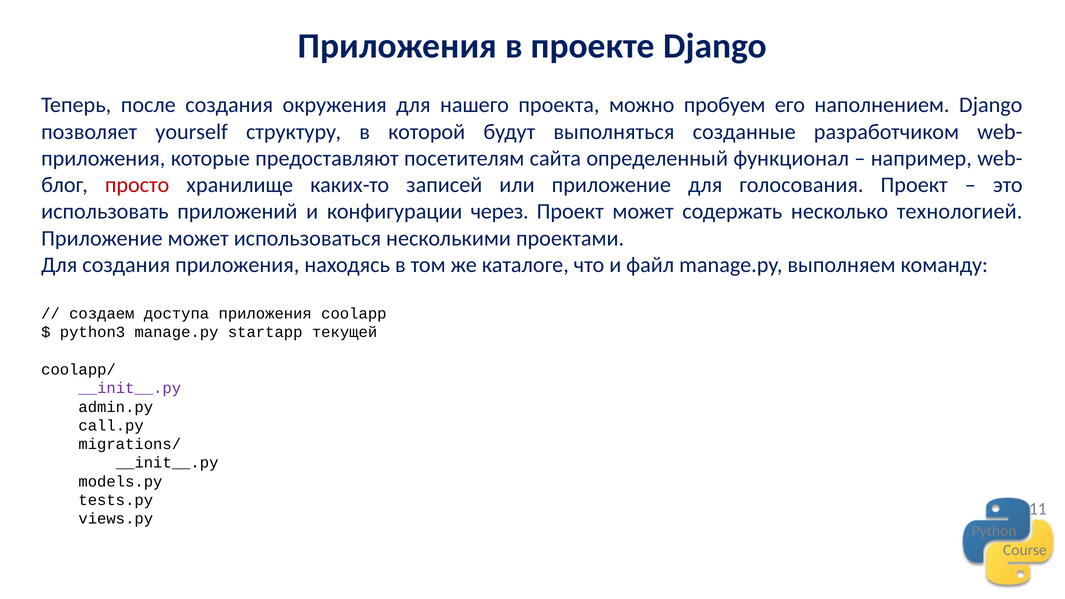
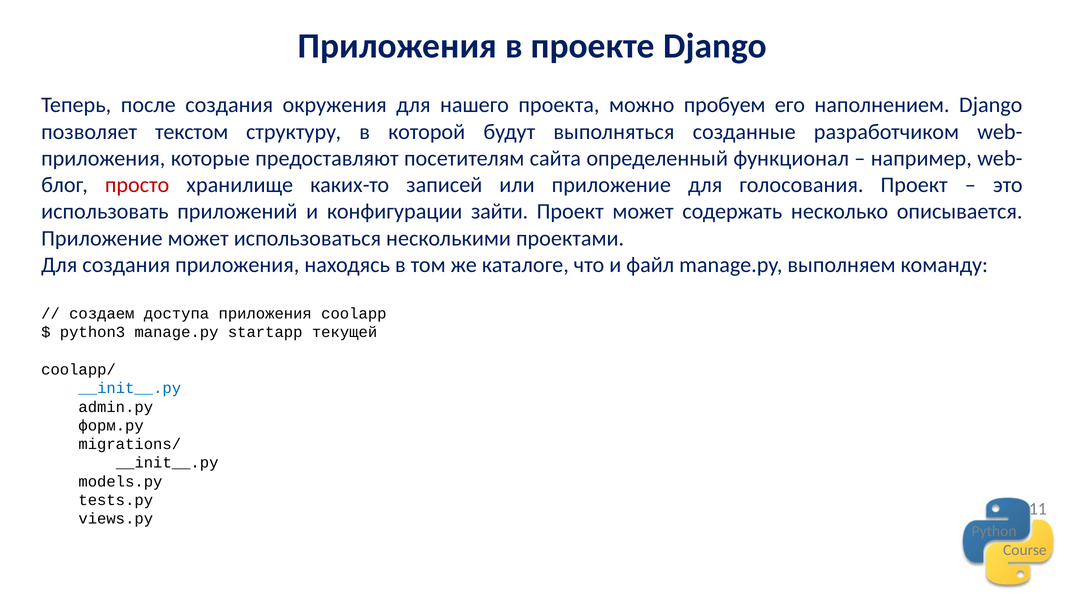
yourself: yourself -> текстом
через: через -> зайти
технологией: технологией -> описывается
__init__.py at (130, 388) colour: purple -> blue
call.py: call.py -> форм.py
